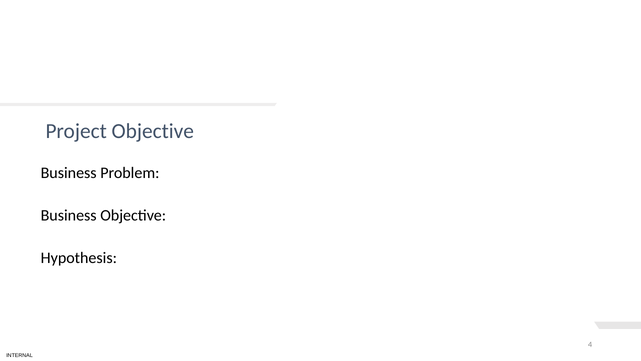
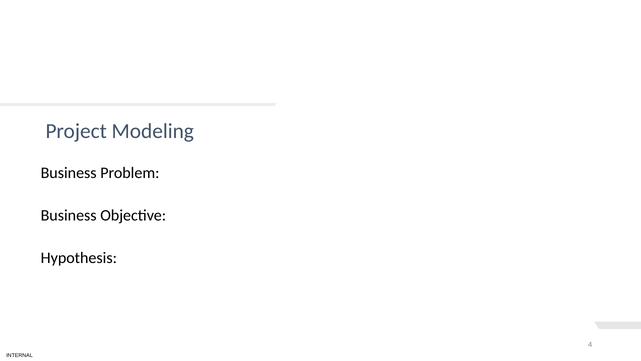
Project Objective: Objective -> Modeling
